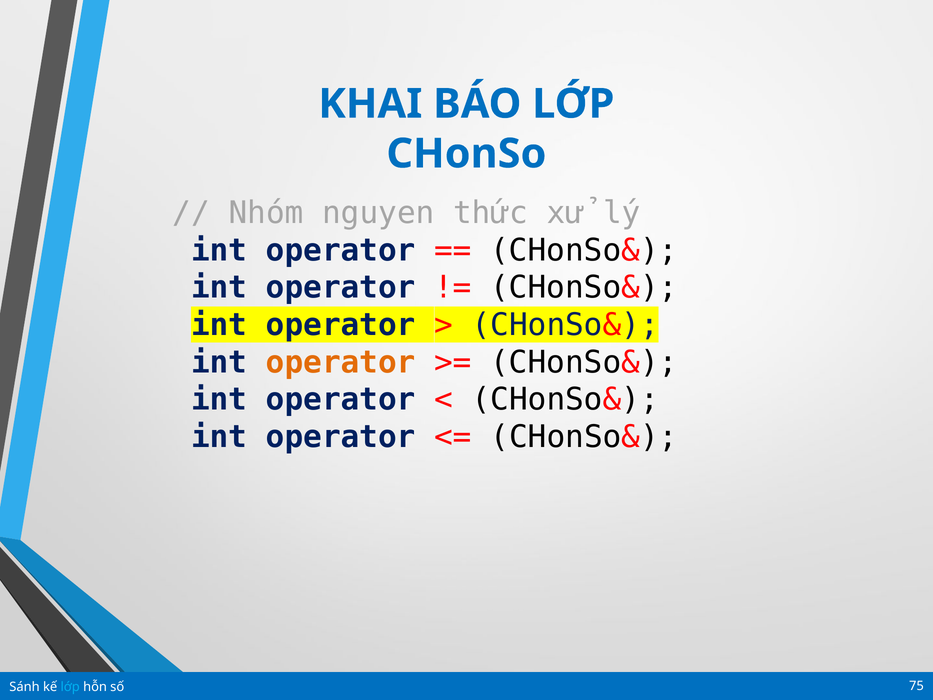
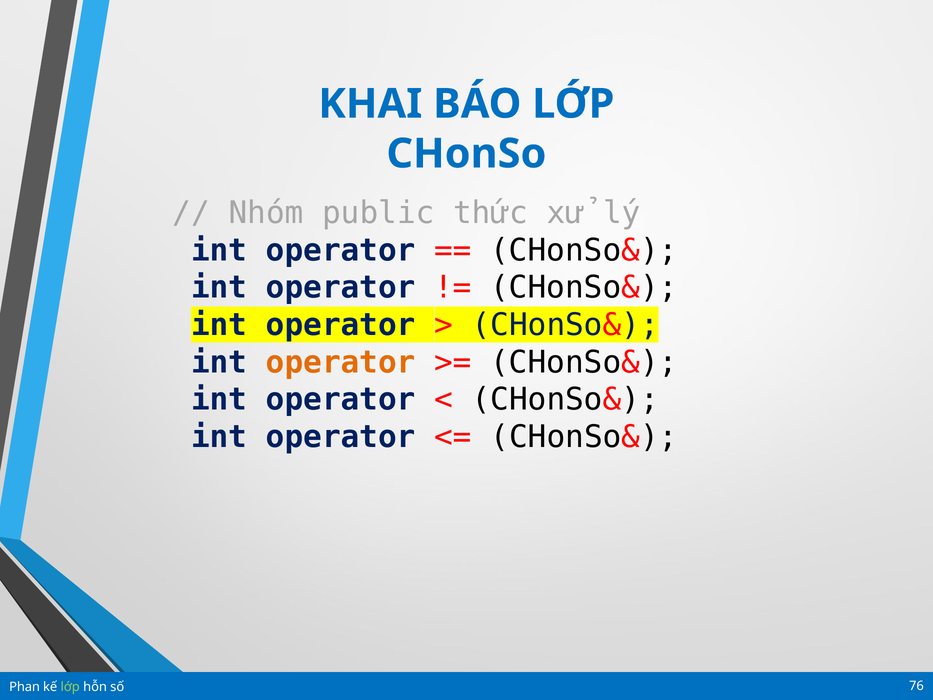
nguyen: nguyen -> public
Sánh: Sánh -> Phan
lớp at (70, 687) colour: light blue -> light green
75: 75 -> 76
